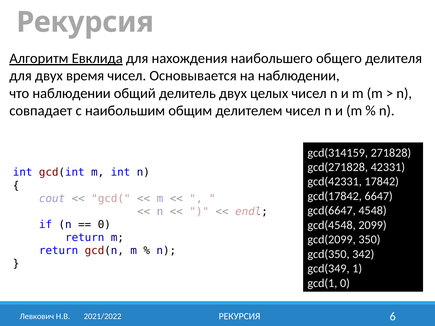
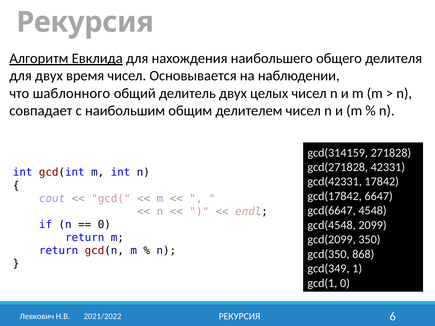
что наблюдении: наблюдении -> шаблонного
342: 342 -> 868
